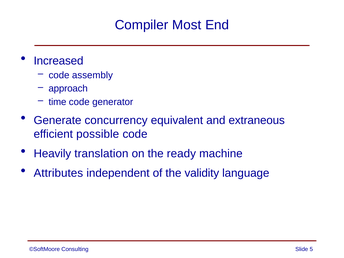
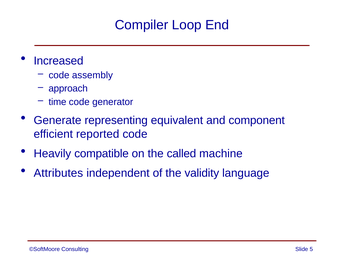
Most: Most -> Loop
concurrency: concurrency -> representing
extraneous: extraneous -> component
possible: possible -> reported
translation: translation -> compatible
ready: ready -> called
